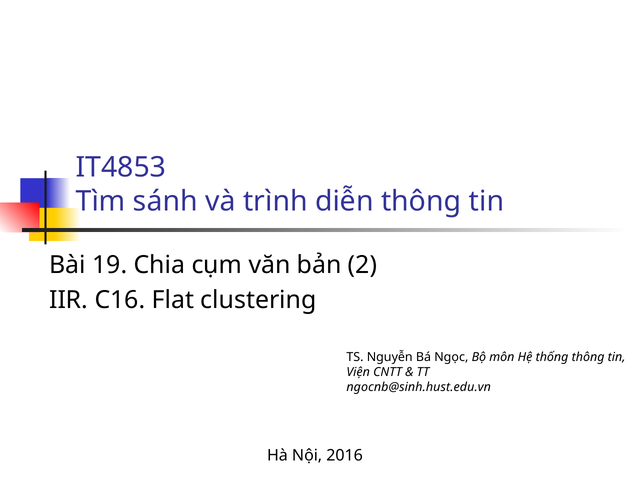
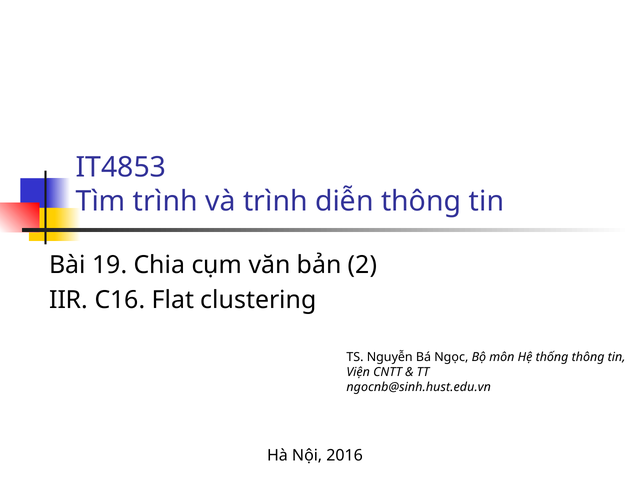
Tìm sánh: sánh -> trình
